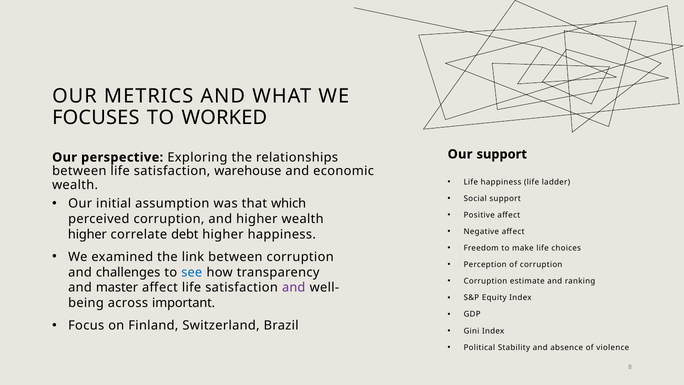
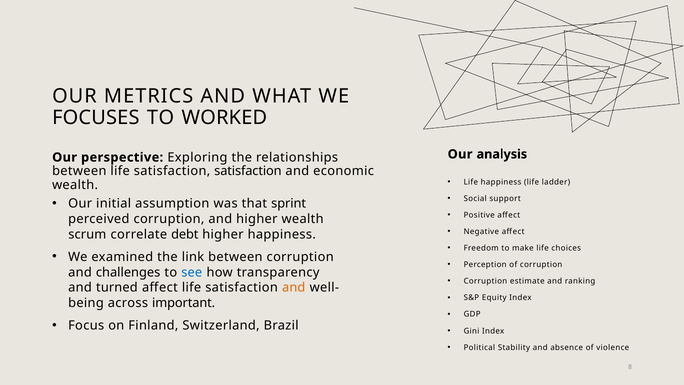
Our support: support -> analysis
satisfaction warehouse: warehouse -> satisfaction
which: which -> sprint
higher at (87, 234): higher -> scrum
master: master -> turned
and at (294, 288) colour: purple -> orange
